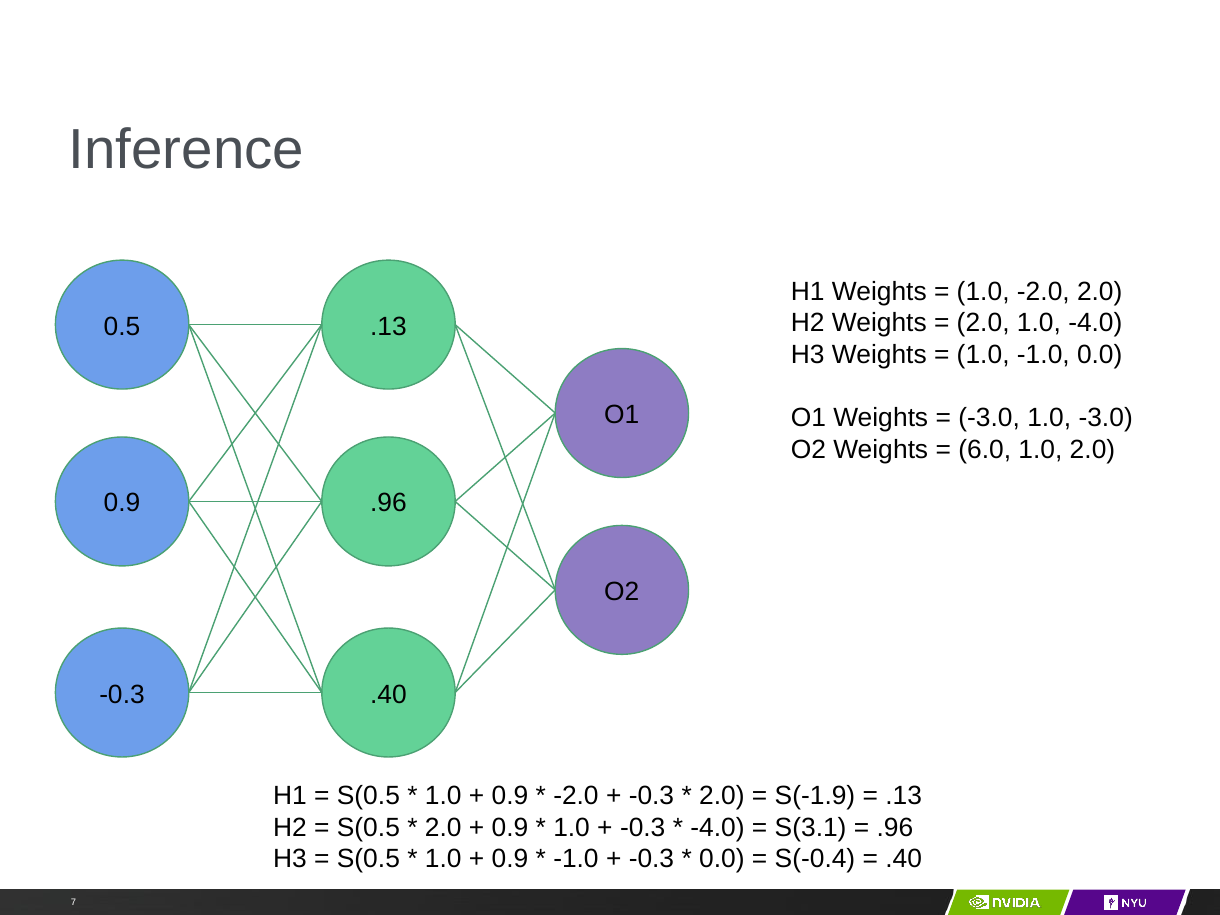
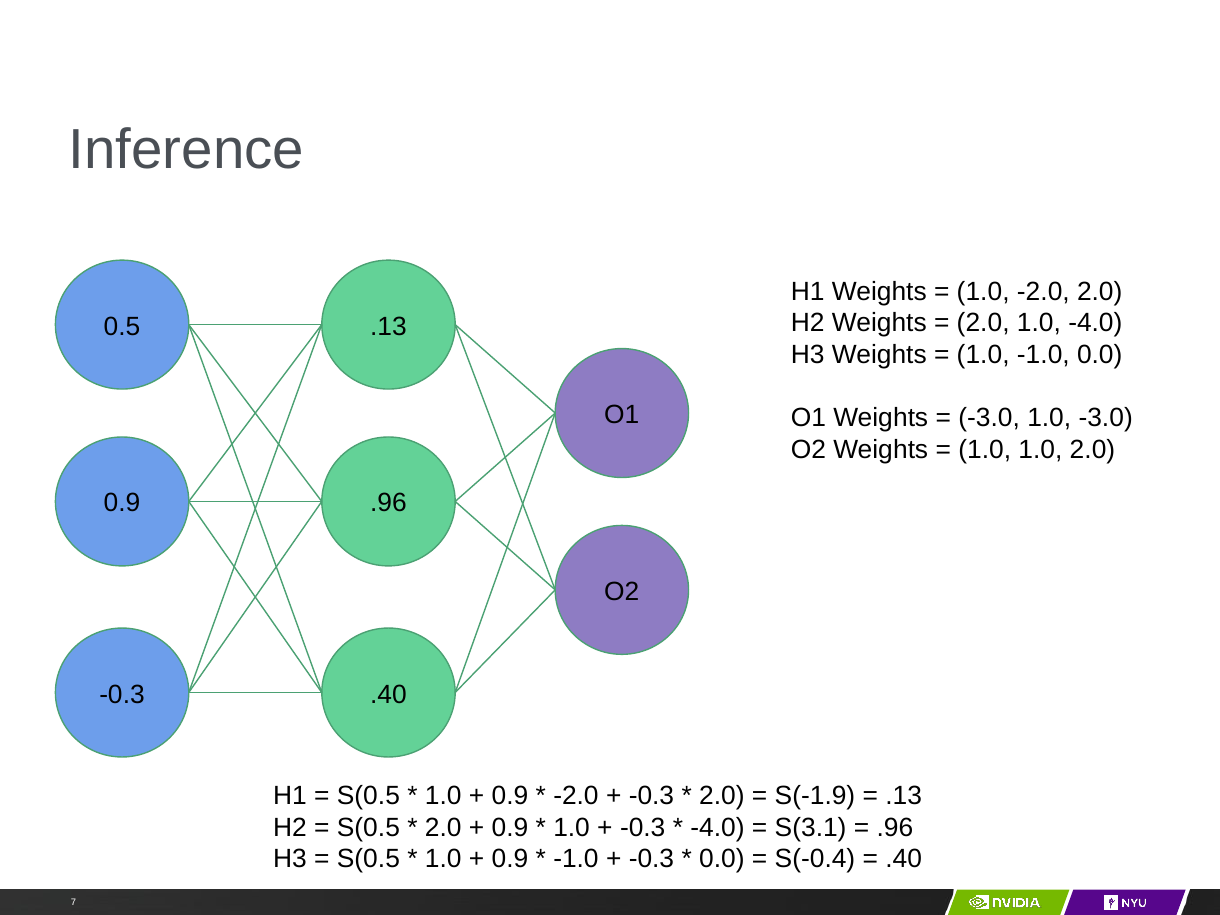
6.0 at (985, 450): 6.0 -> 1.0
